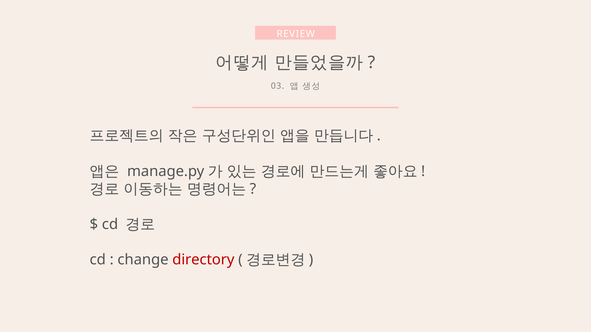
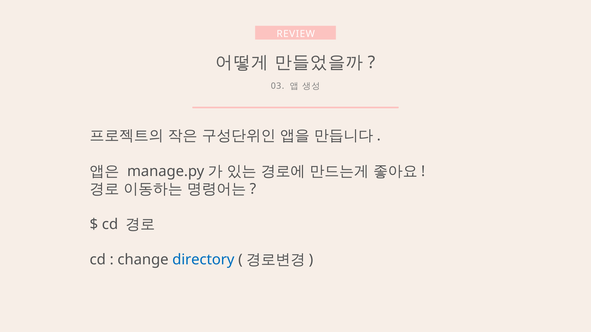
directory colour: red -> blue
